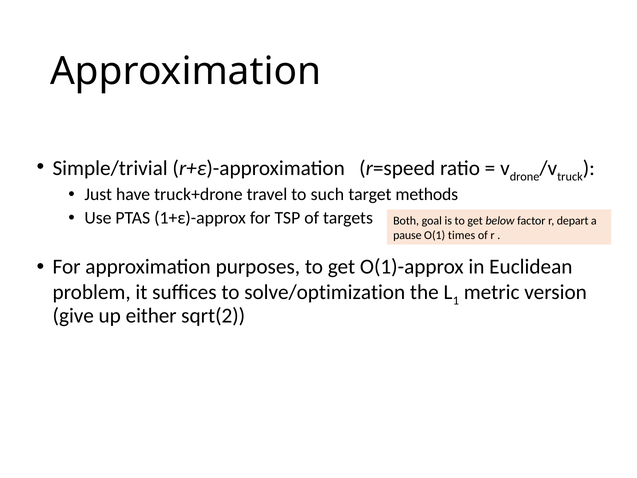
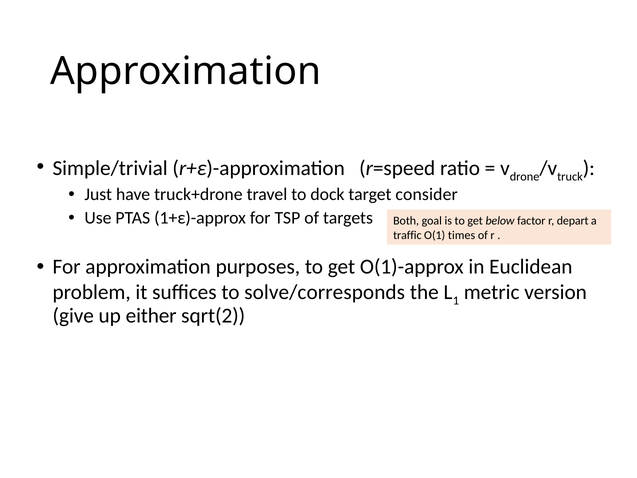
such: such -> dock
methods: methods -> consider
pause: pause -> traffic
solve/optimization: solve/optimization -> solve/corresponds
